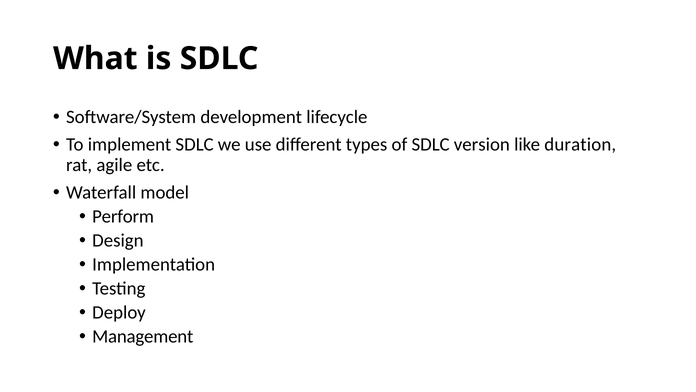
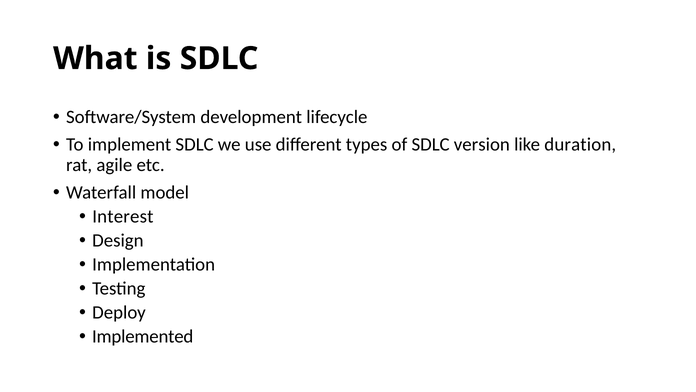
Perform: Perform -> Interest
Management: Management -> Implemented
